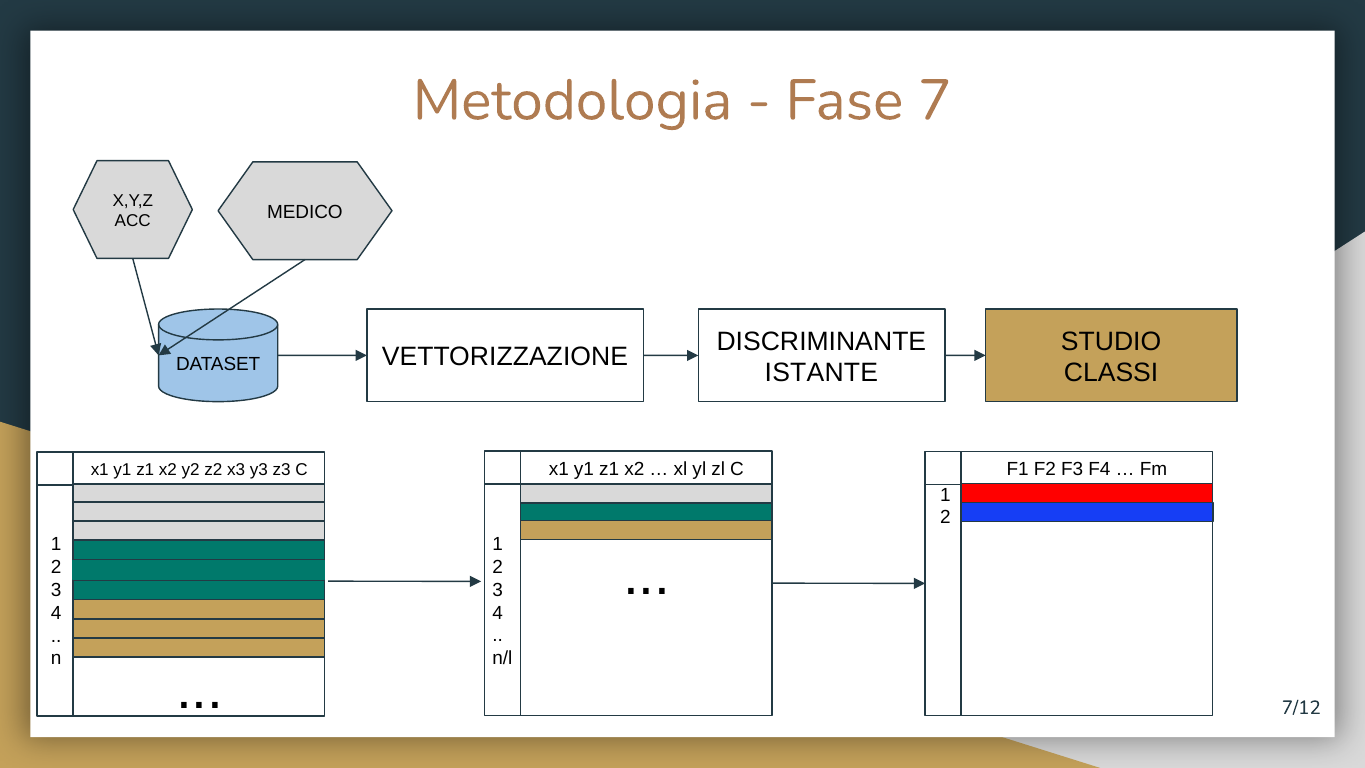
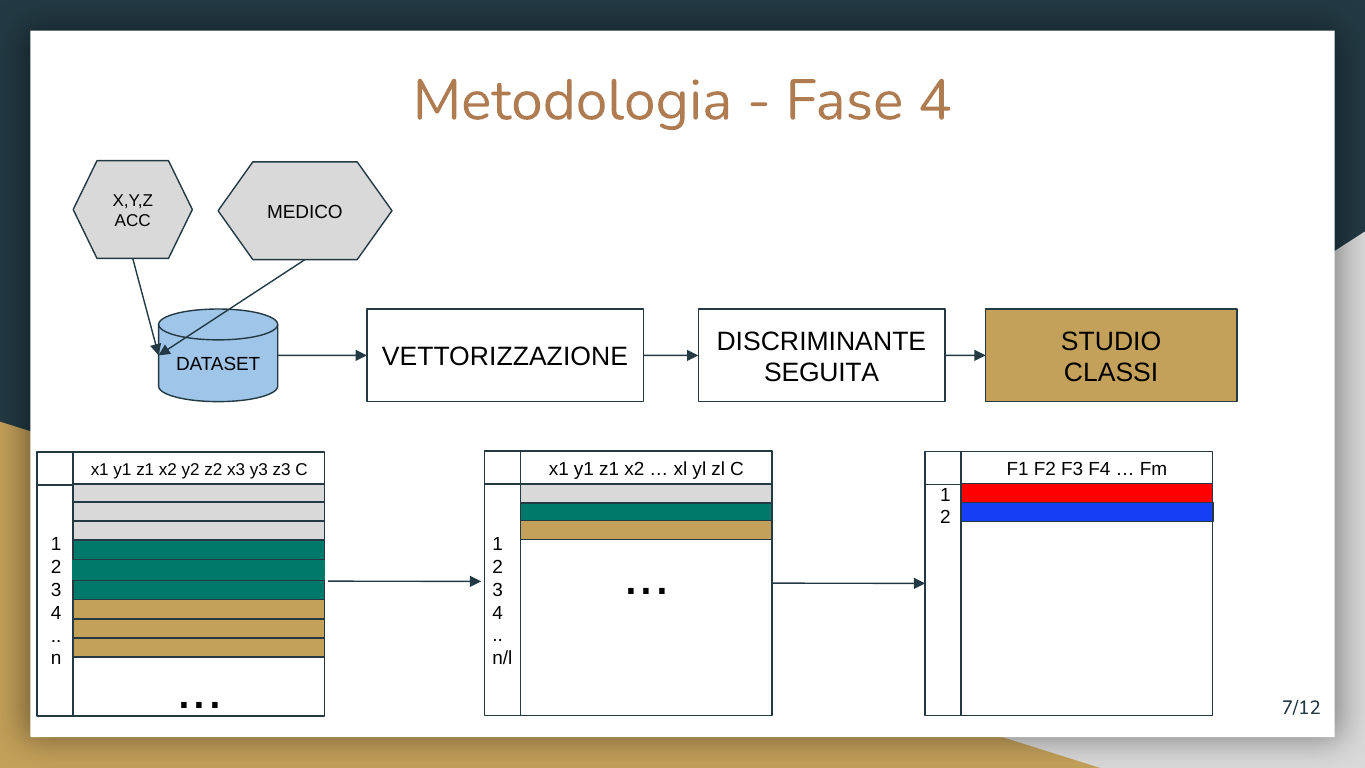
Fase 7: 7 -> 4
ISTANTE: ISTANTE -> SEGUITA
